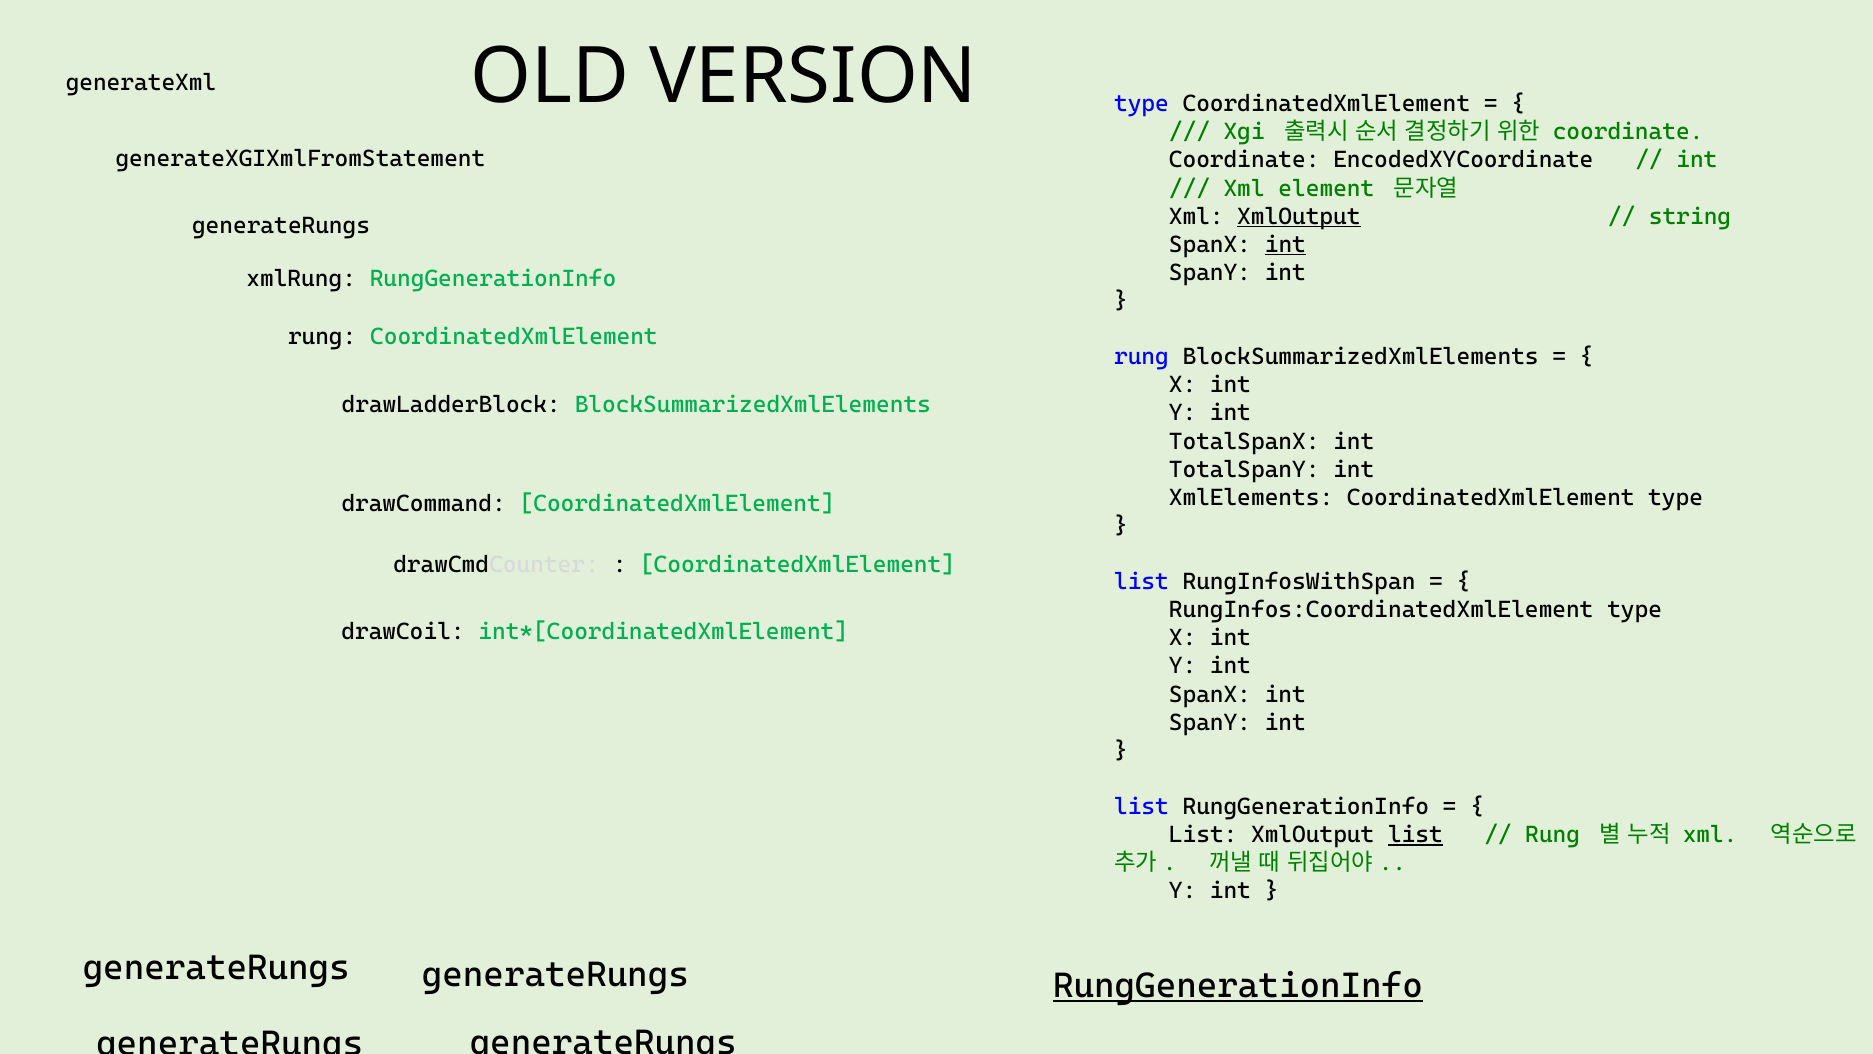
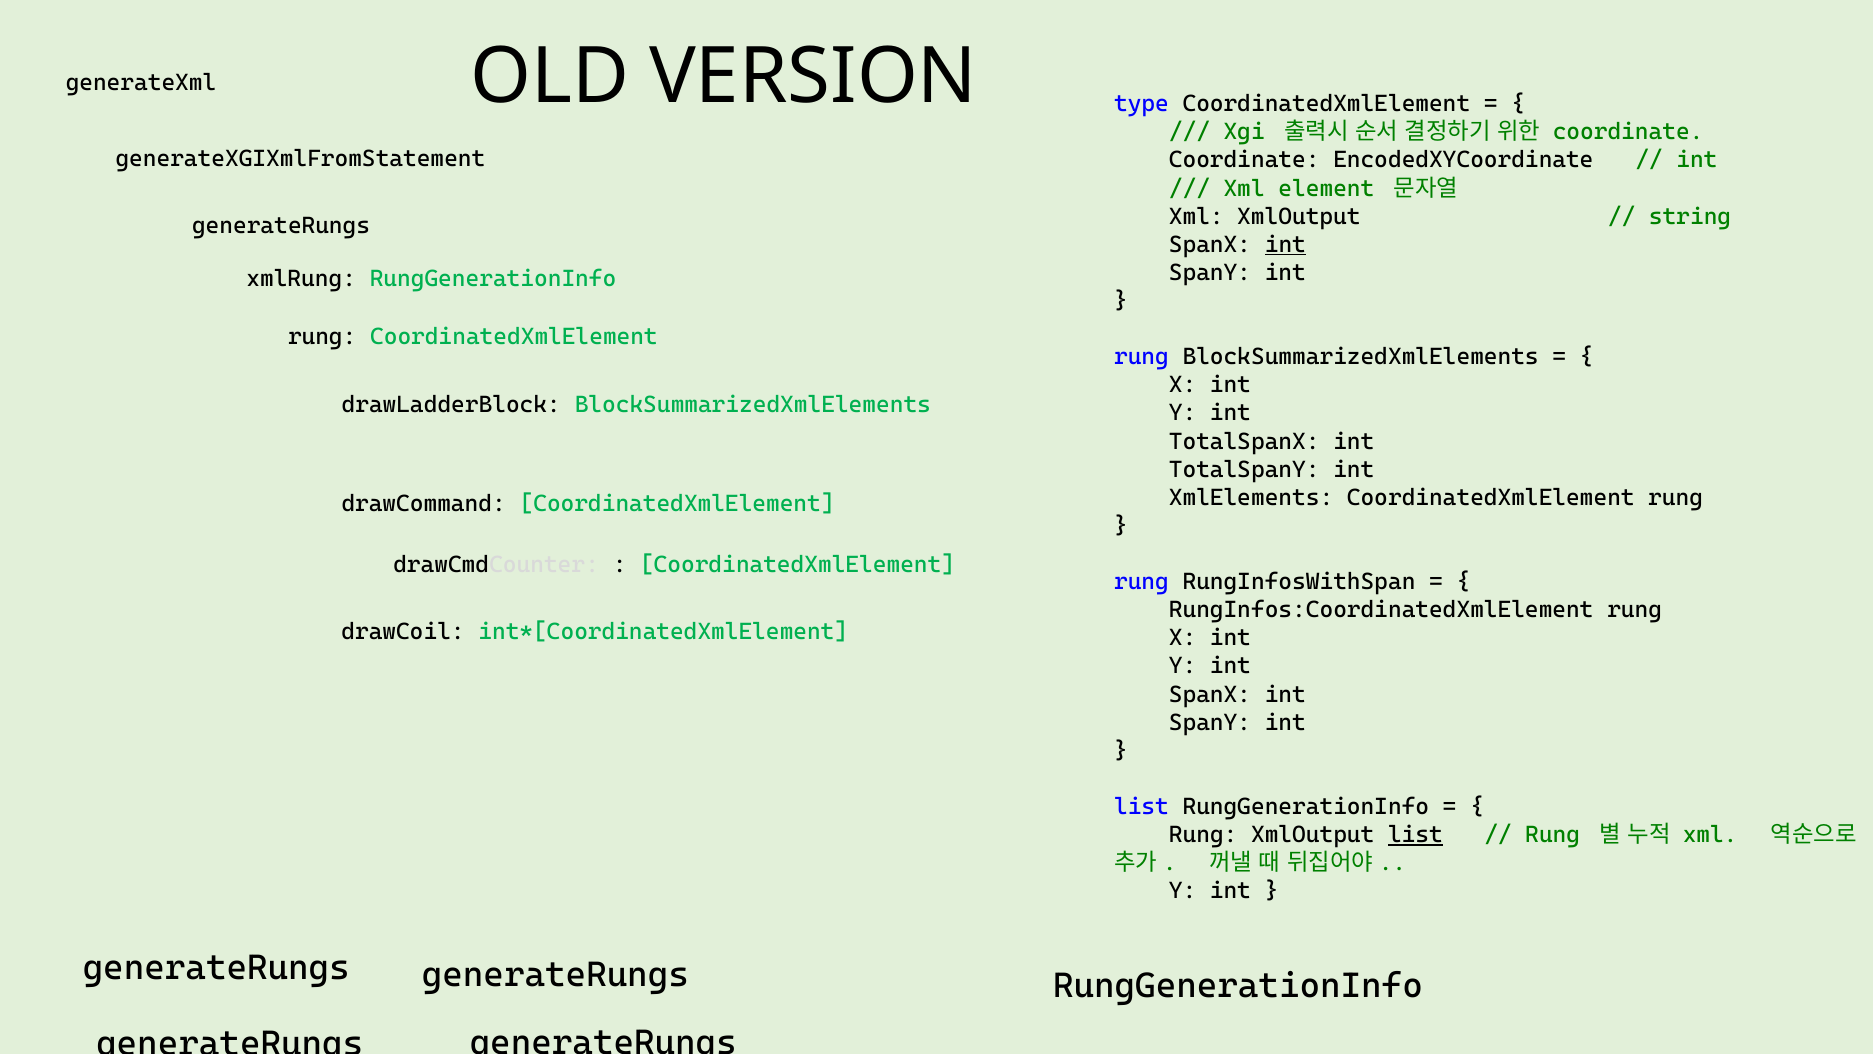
XmlOutput at (1299, 216) underline: present -> none
XmlElements CoordinatedXmlElement type: type -> rung
list at (1141, 582): list -> rung
RungInfos:CoordinatedXmlElement type: type -> rung
List at (1203, 834): List -> Rung
RungGenerationInfo at (1238, 985) underline: present -> none
